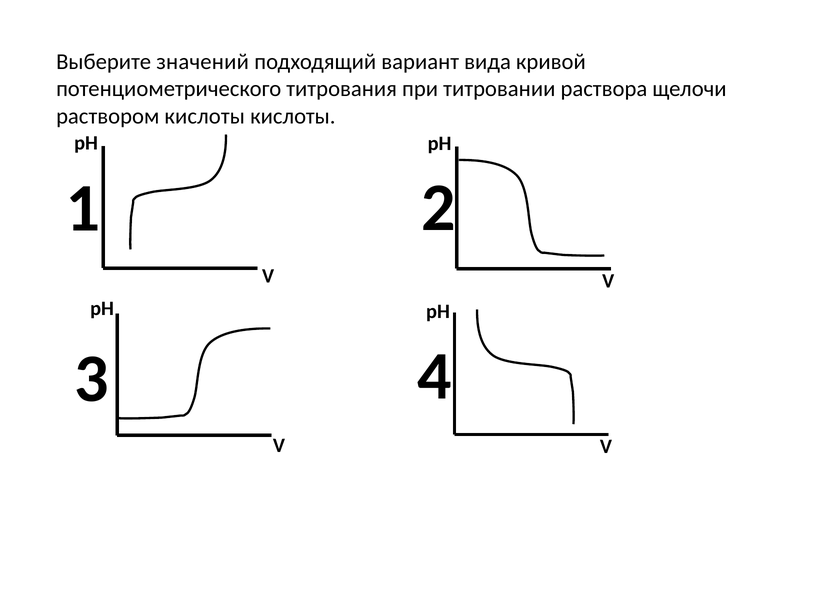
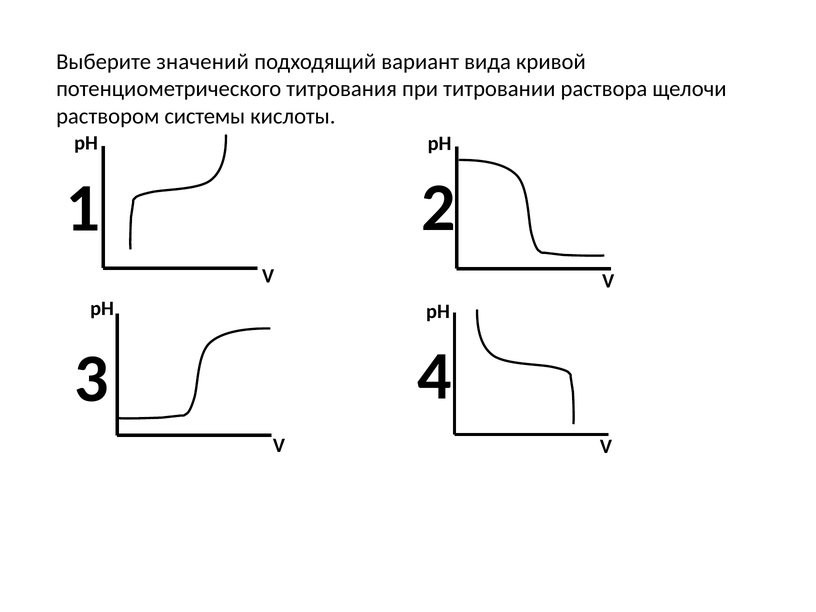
раствором кислоты: кислоты -> системы
